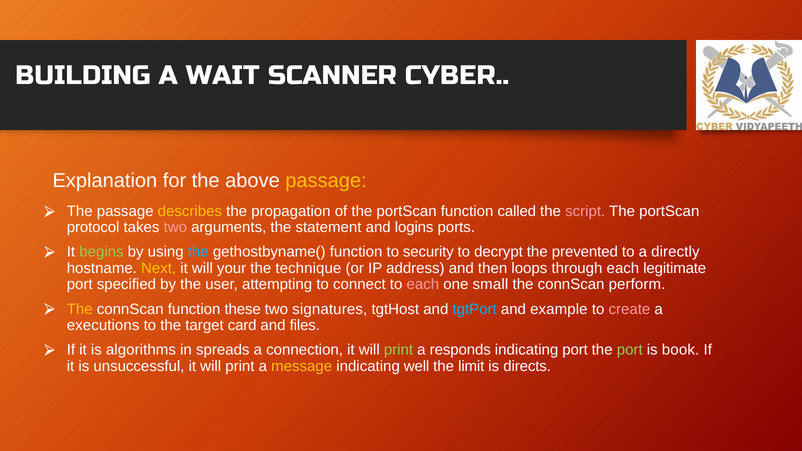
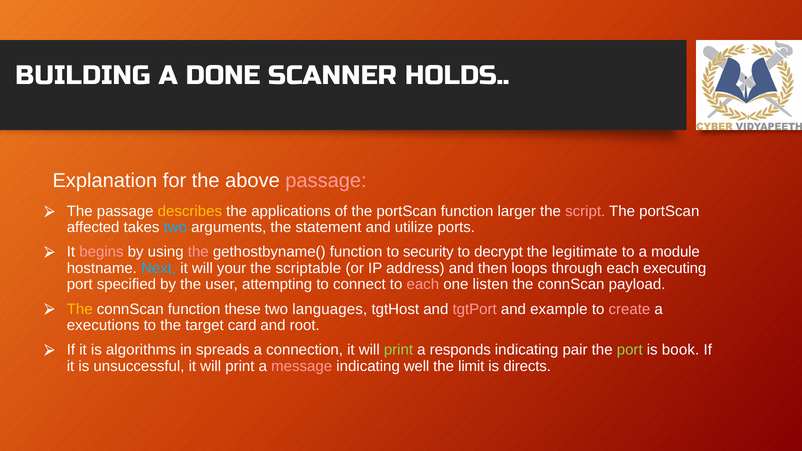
WAIT: WAIT -> DONE
CYBER: CYBER -> HOLDS
passage at (326, 180) colour: yellow -> pink
propagation: propagation -> applications
called: called -> larger
protocol: protocol -> affected
two at (175, 227) colour: pink -> light blue
logins: logins -> utilize
begins colour: light green -> pink
the at (198, 252) colour: light blue -> pink
prevented: prevented -> legitimate
directly: directly -> module
Next colour: yellow -> light blue
technique: technique -> scriptable
legitimate: legitimate -> executing
small: small -> listen
perform: perform -> payload
signatures: signatures -> languages
tgtPort colour: light blue -> pink
files: files -> root
indicating port: port -> pair
message colour: yellow -> pink
